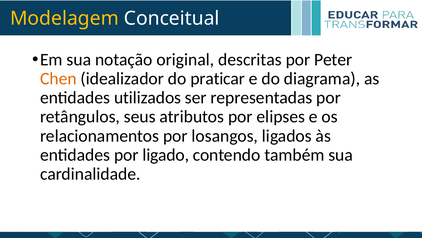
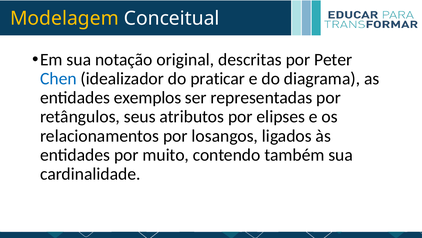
Chen colour: orange -> blue
utilizados: utilizados -> exemplos
ligado: ligado -> muito
